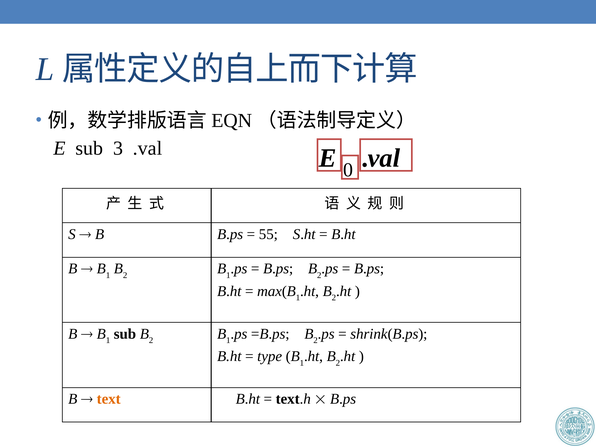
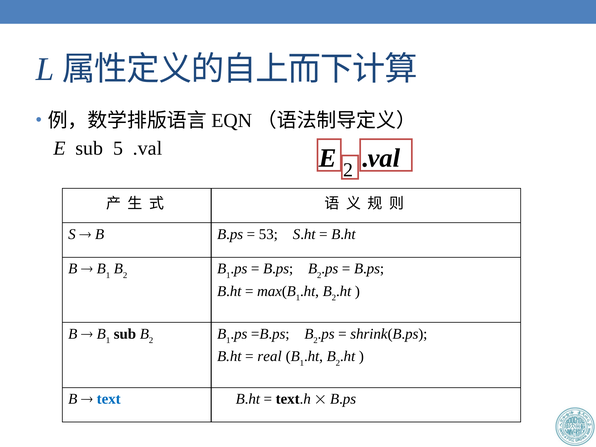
3: 3 -> 5
E 0: 0 -> 2
55: 55 -> 53
type: type -> real
text colour: orange -> blue
